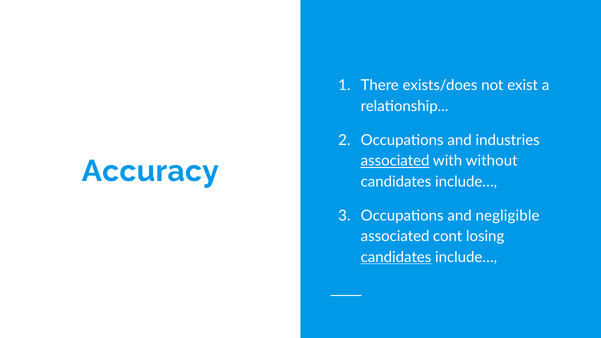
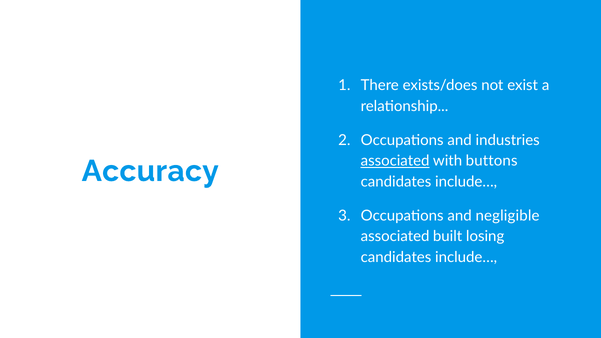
without: without -> buttons
cont: cont -> built
candidates at (396, 257) underline: present -> none
